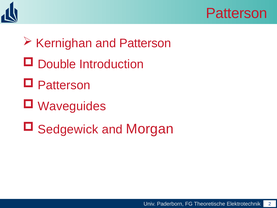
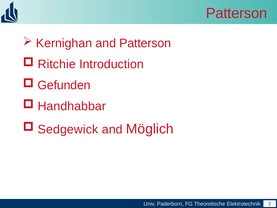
Double: Double -> Ritchie
Patterson at (64, 85): Patterson -> Gefunden
Waveguides: Waveguides -> Handhabbar
Morgan: Morgan -> Möglich
